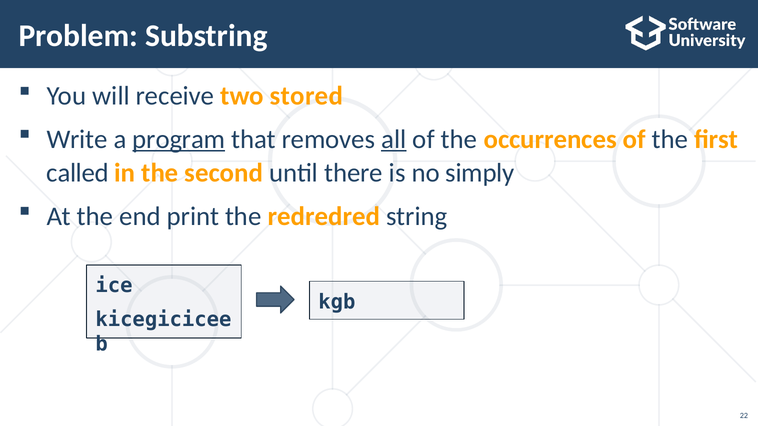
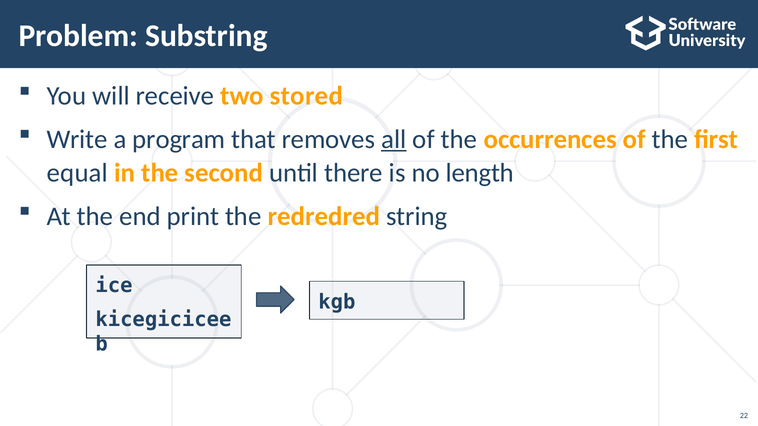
program underline: present -> none
called: called -> equal
simply: simply -> length
